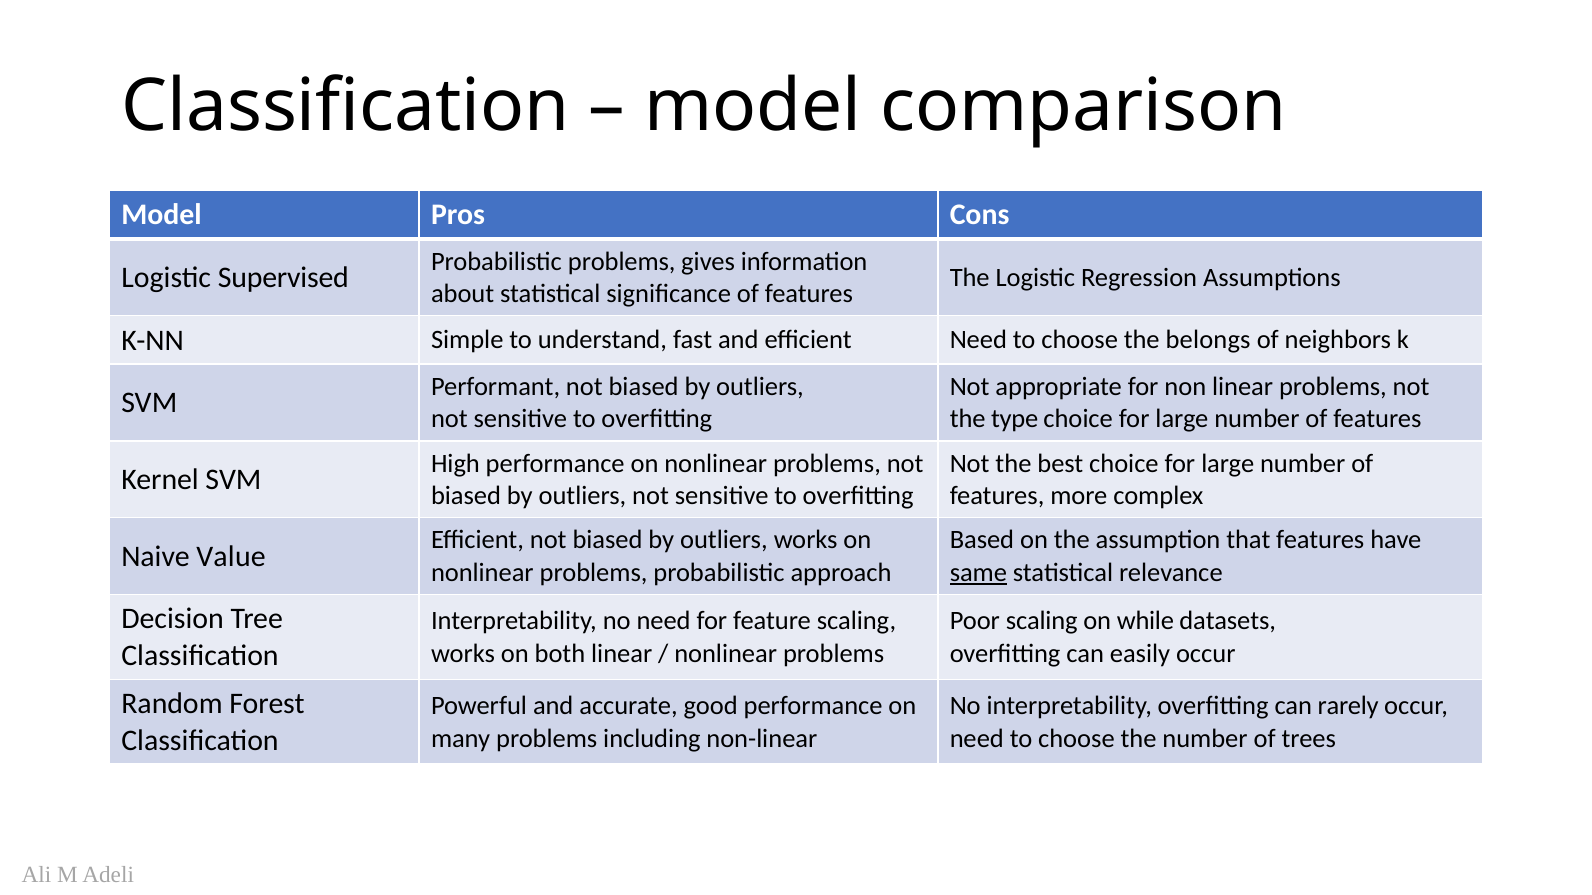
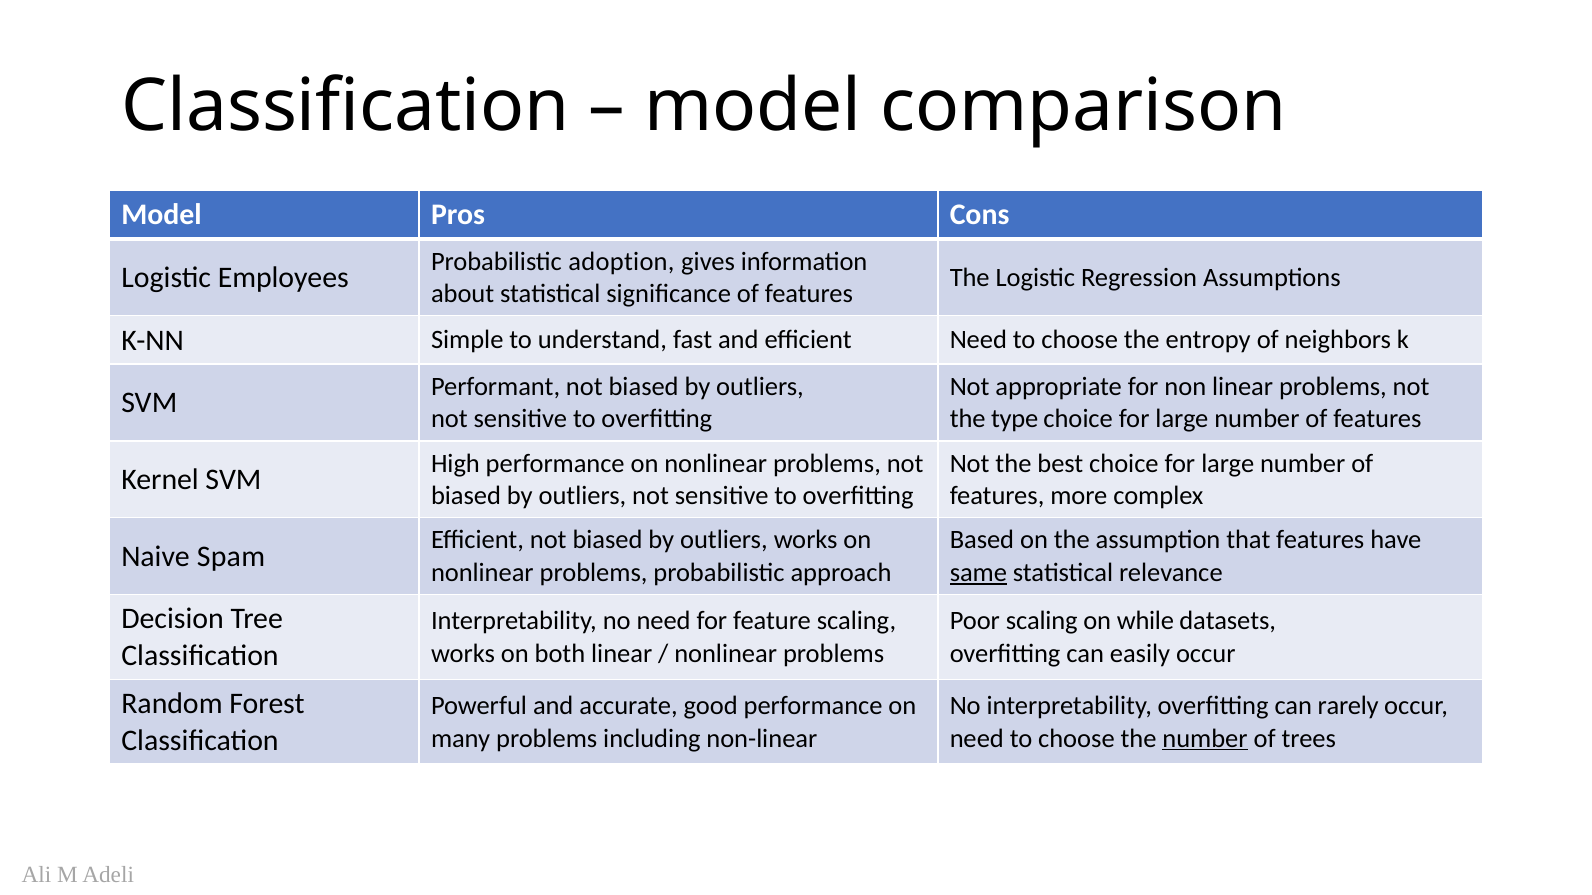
Probabilistic problems: problems -> adoption
Supervised: Supervised -> Employees
belongs: belongs -> entropy
Value: Value -> Spam
number at (1205, 739) underline: none -> present
